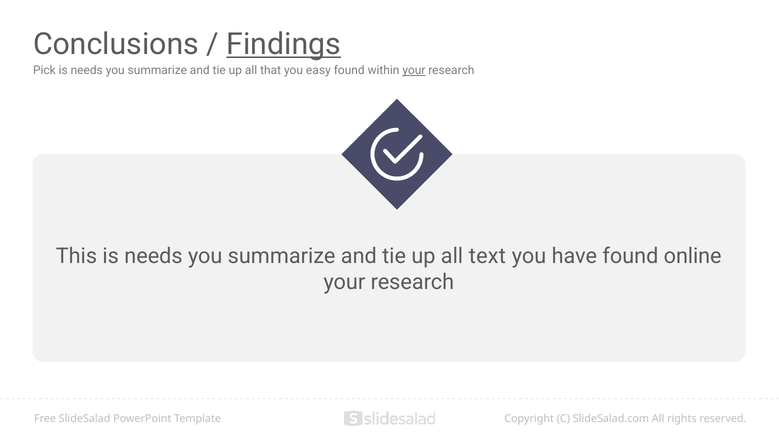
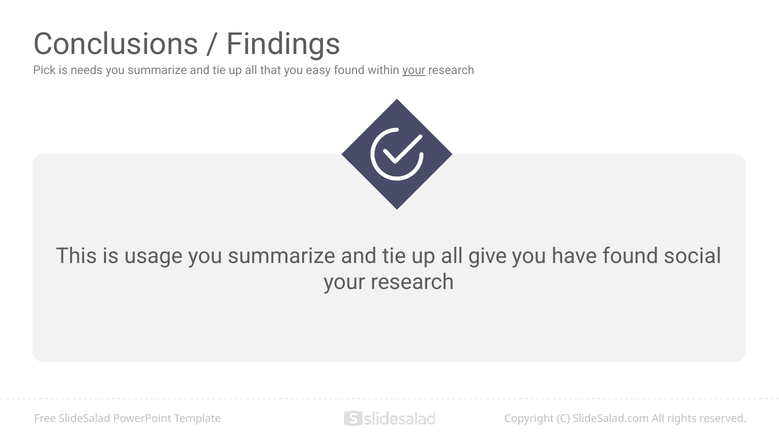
Findings underline: present -> none
This is needs: needs -> usage
text: text -> give
online: online -> social
